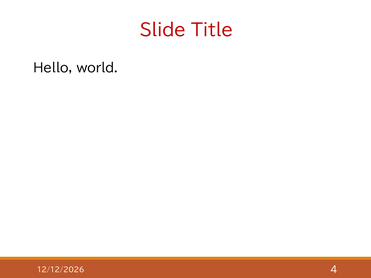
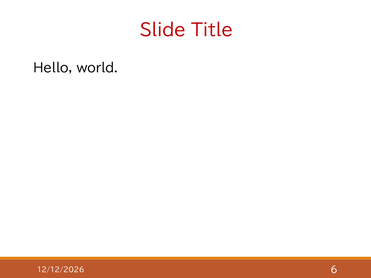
4: 4 -> 6
